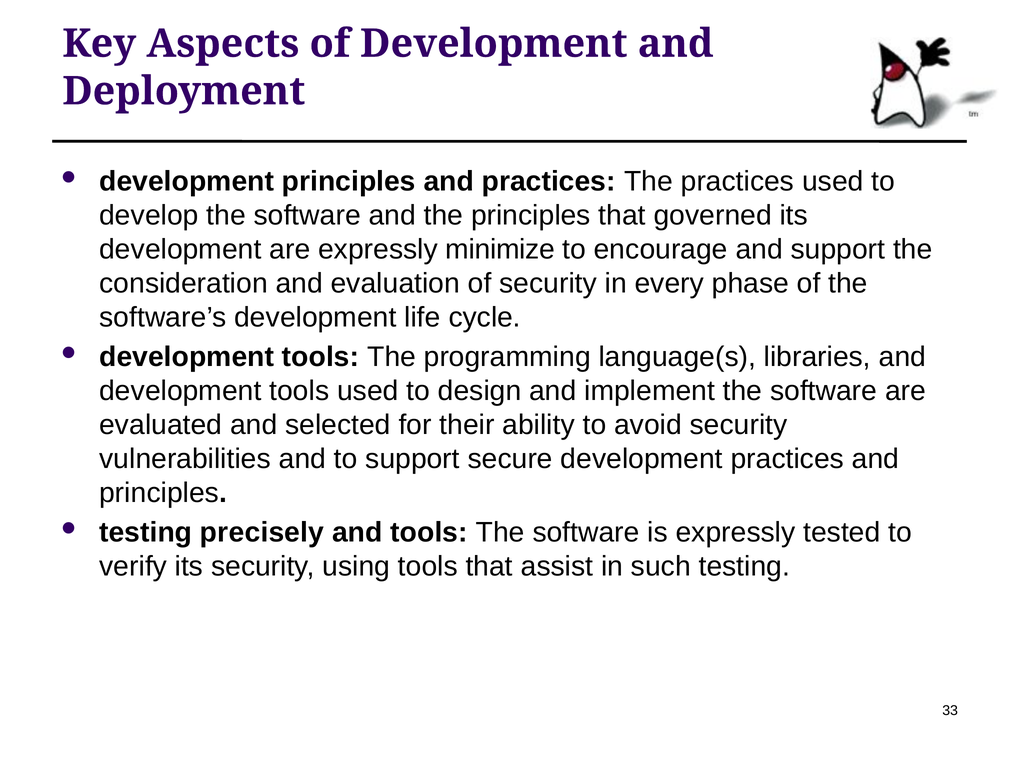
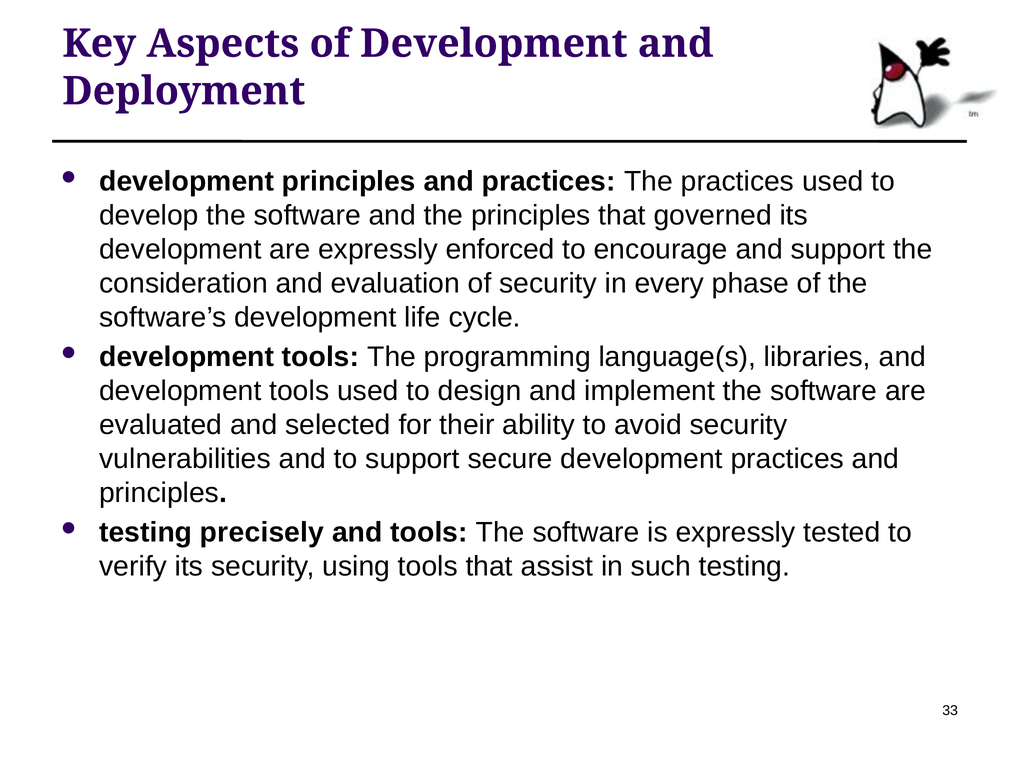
minimize: minimize -> enforced
